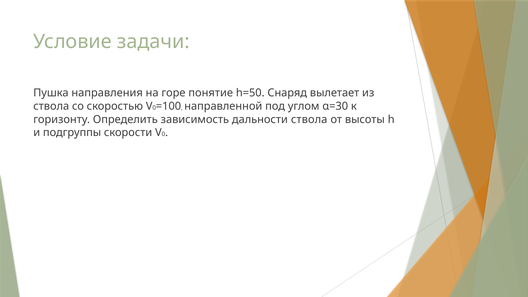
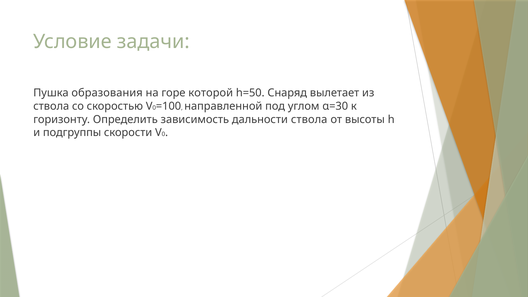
направления: направления -> образования
понятие: понятие -> которой
